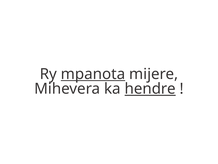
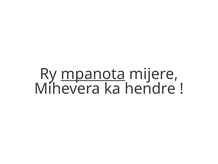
hendre underline: present -> none
